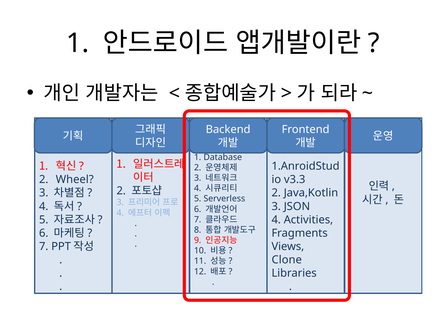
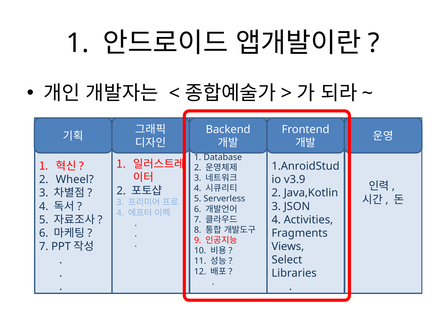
v3.3: v3.3 -> v3.9
Clone: Clone -> Select
